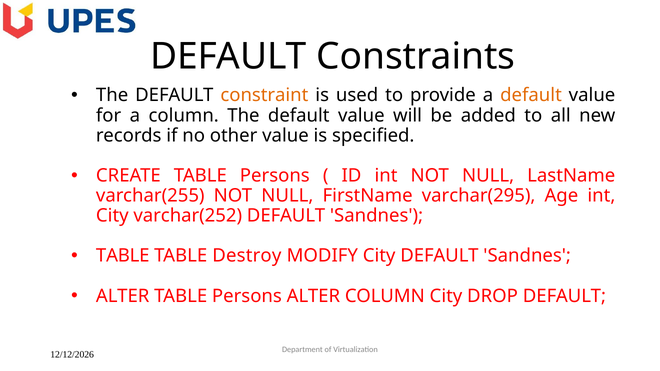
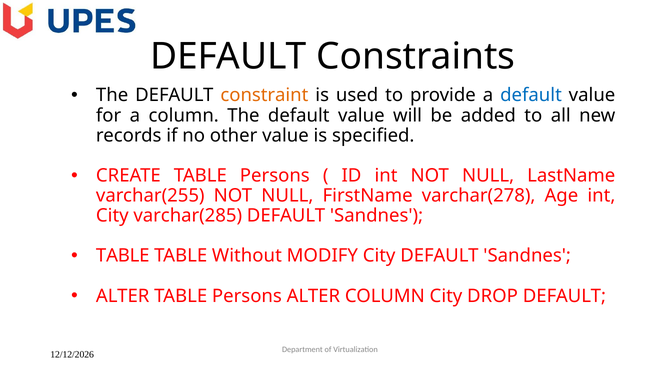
default at (531, 95) colour: orange -> blue
varchar(295: varchar(295 -> varchar(278
varchar(252: varchar(252 -> varchar(285
Destroy: Destroy -> Without
